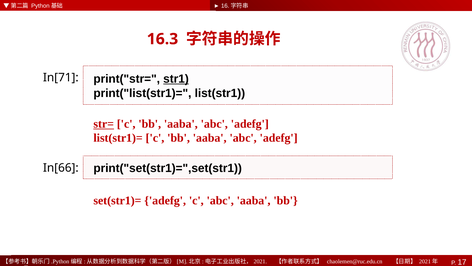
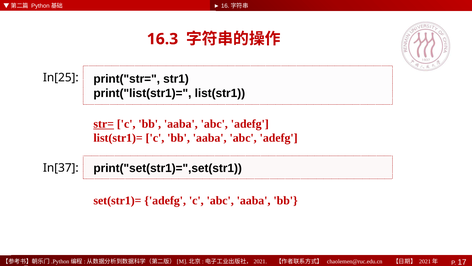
In[71: In[71 -> In[25
str1 underline: present -> none
In[66: In[66 -> In[37
